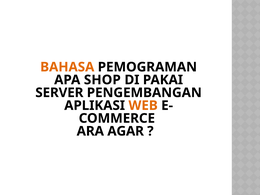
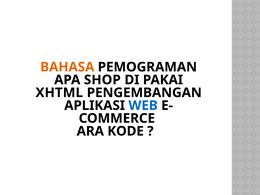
SERVER: SERVER -> XHTML
WEB colour: orange -> blue
AGAR: AGAR -> KODE
